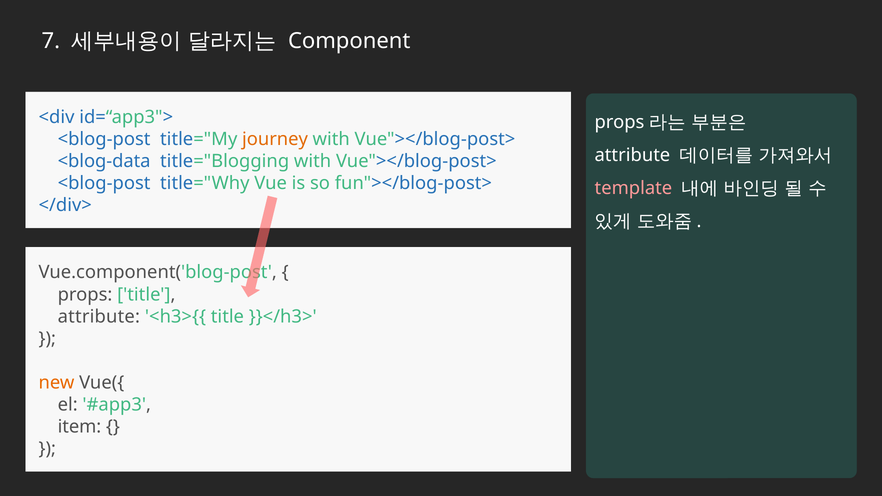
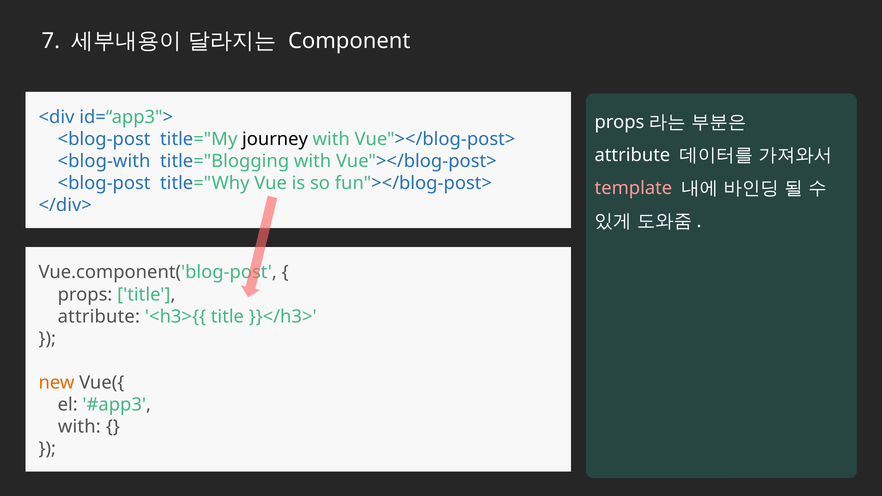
journey colour: orange -> black
<blog-data: <blog-data -> <blog-with
item at (79, 427): item -> with
